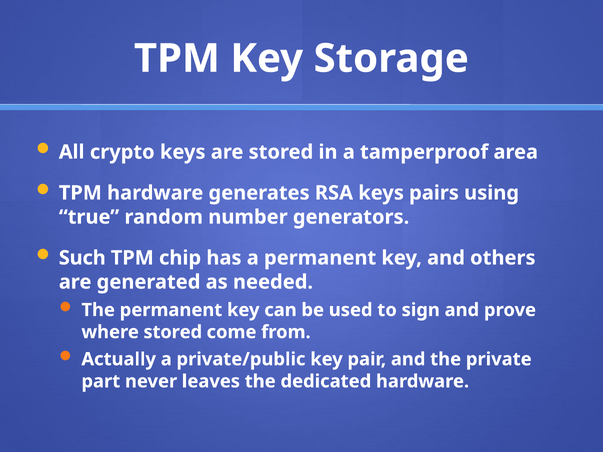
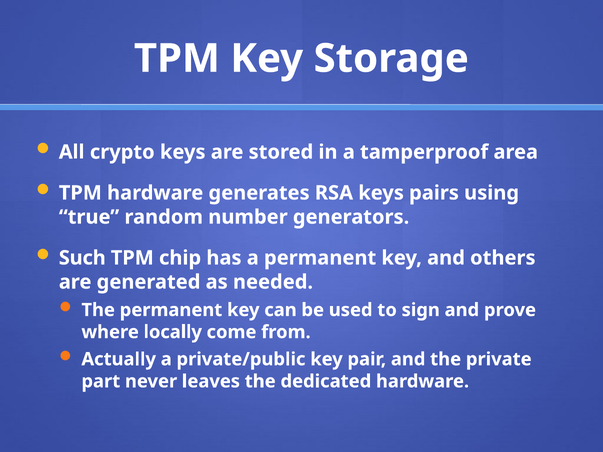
where stored: stored -> locally
